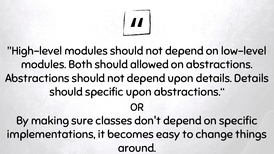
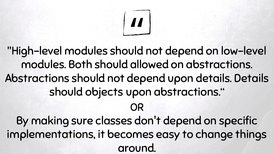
should specific: specific -> objects
